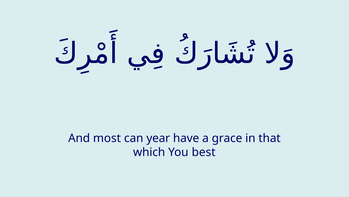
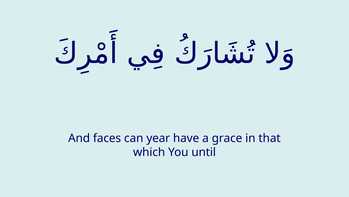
most: most -> faces
best: best -> until
